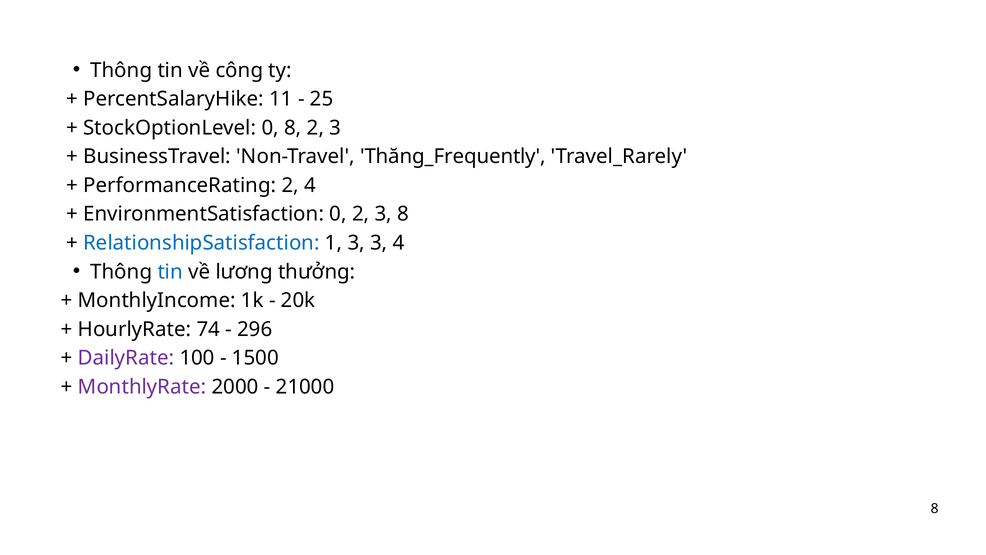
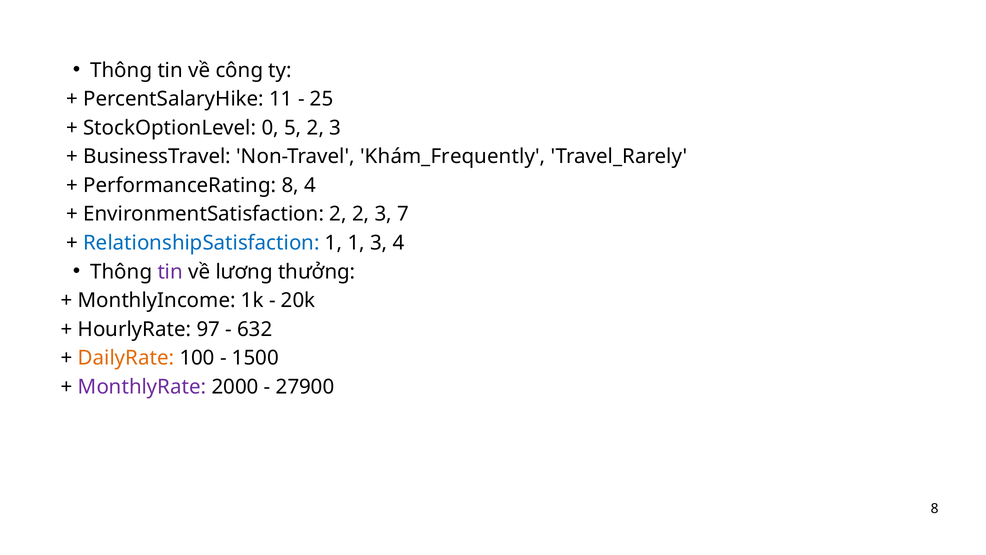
0 8: 8 -> 5
Thăng_Frequently: Thăng_Frequently -> Khám_Frequently
PerformanceRating 2: 2 -> 8
EnvironmentSatisfaction 0: 0 -> 2
3 8: 8 -> 7
1 3: 3 -> 1
tin at (170, 272) colour: blue -> purple
74: 74 -> 97
296: 296 -> 632
DailyRate colour: purple -> orange
21000: 21000 -> 27900
